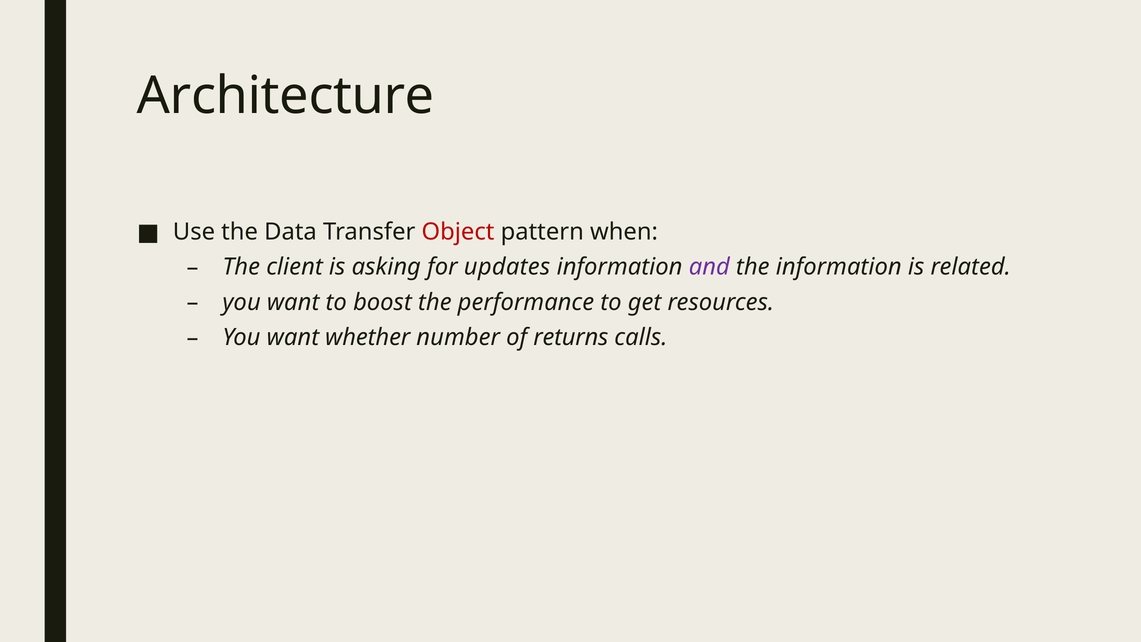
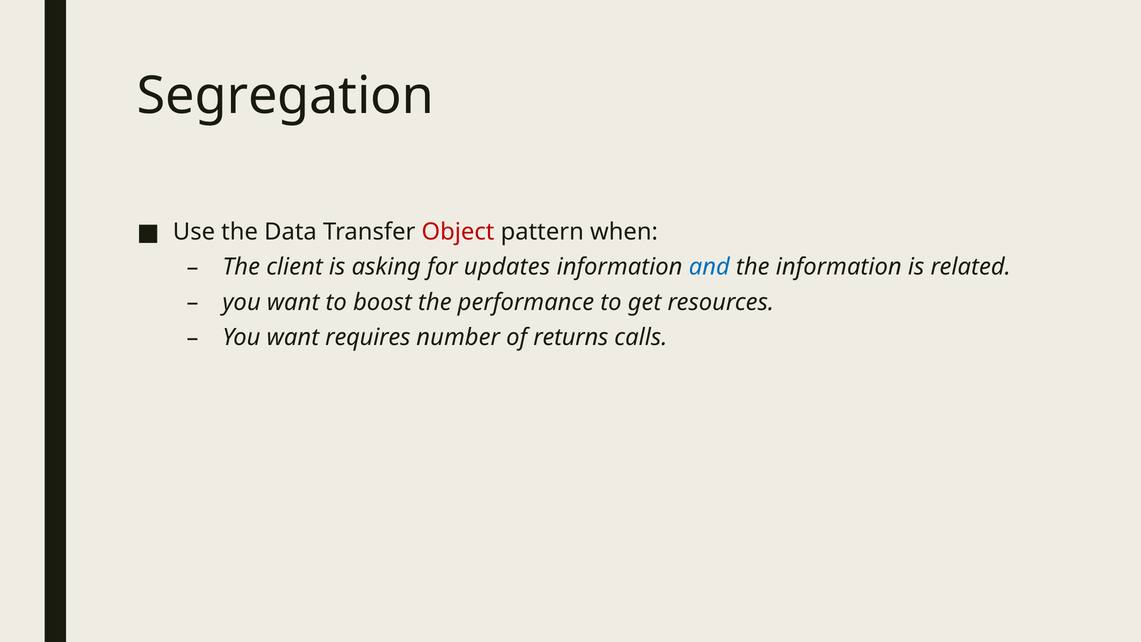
Architecture: Architecture -> Segregation
and colour: purple -> blue
whether: whether -> requires
